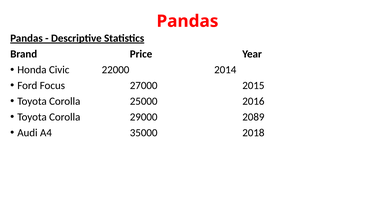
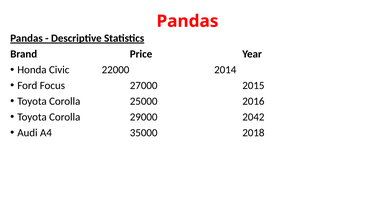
2089: 2089 -> 2042
